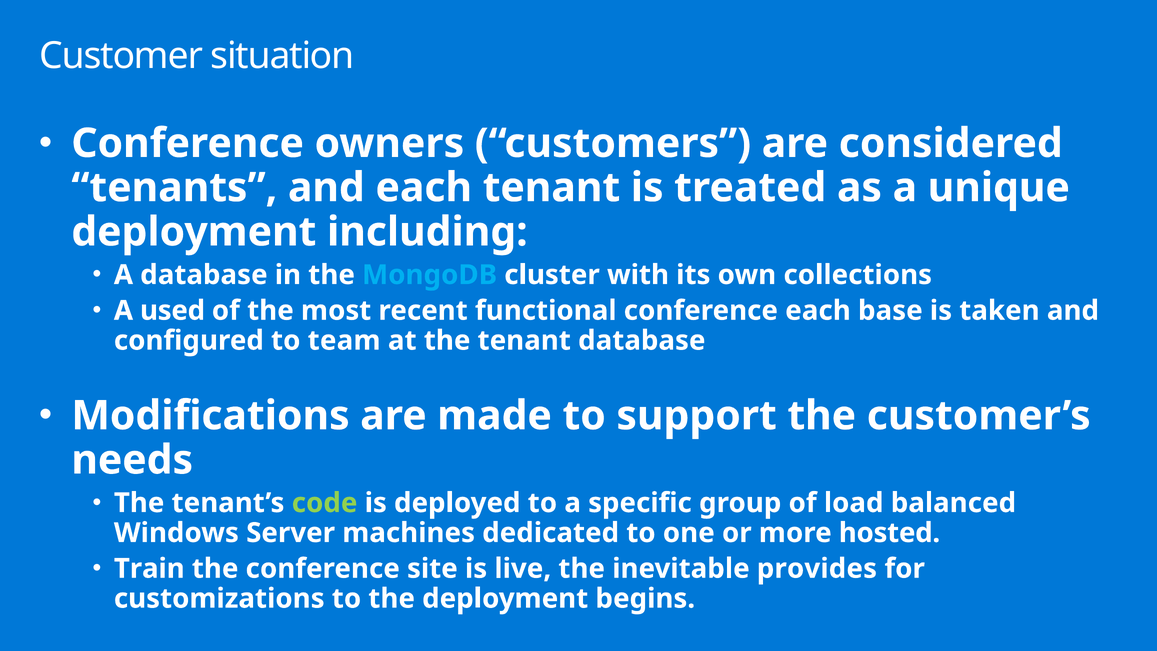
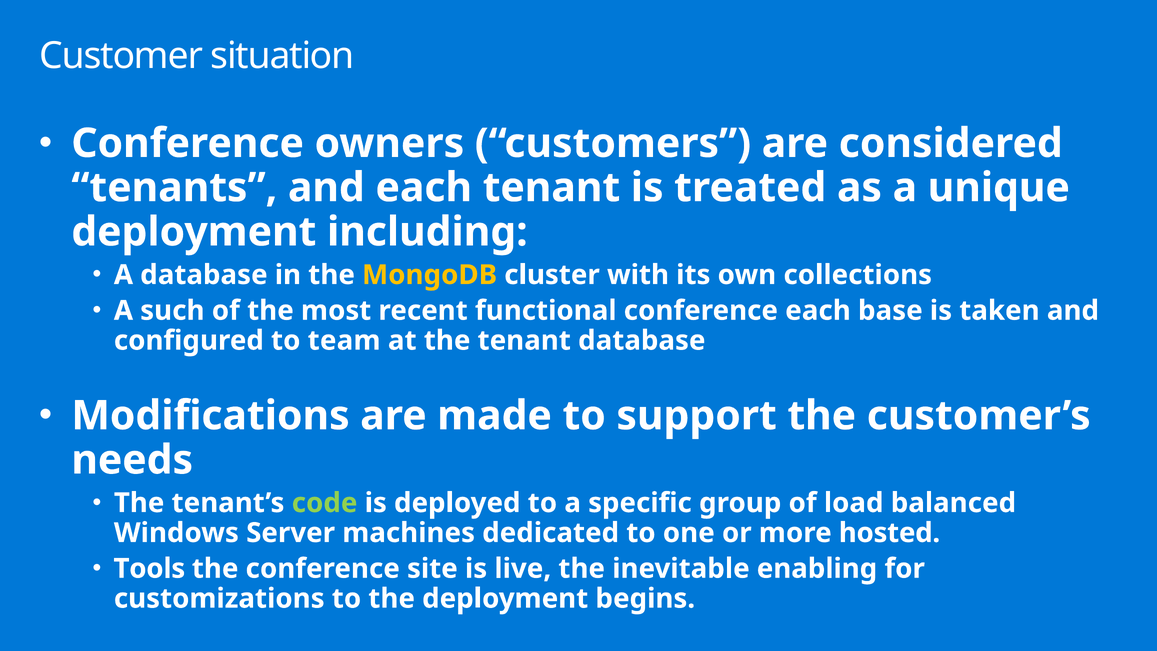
MongoDB colour: light blue -> yellow
used: used -> such
Train: Train -> Tools
provides: provides -> enabling
